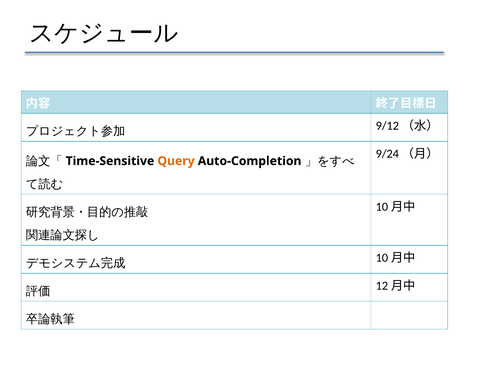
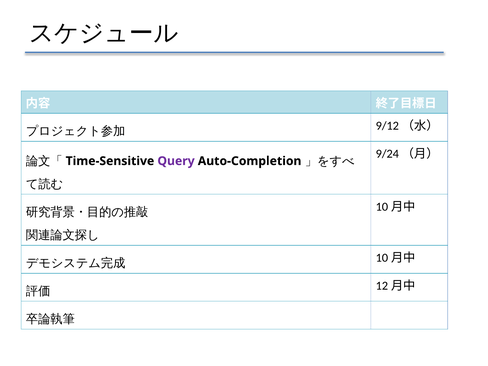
Query colour: orange -> purple
